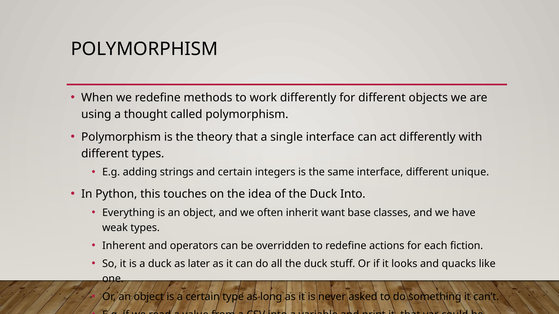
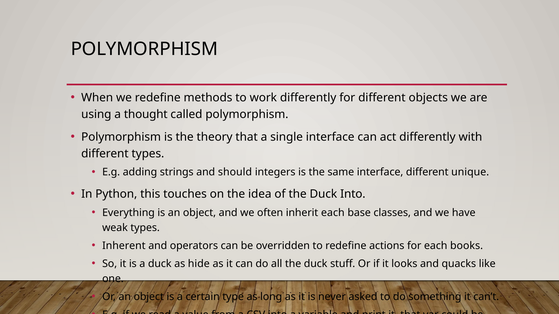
and certain: certain -> should
inherit want: want -> each
fiction: fiction -> books
later: later -> hide
